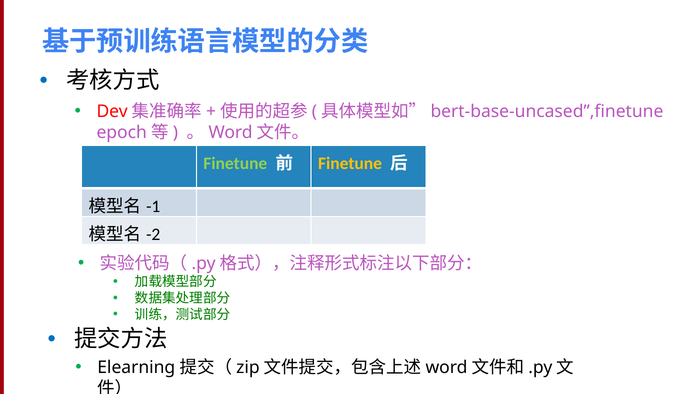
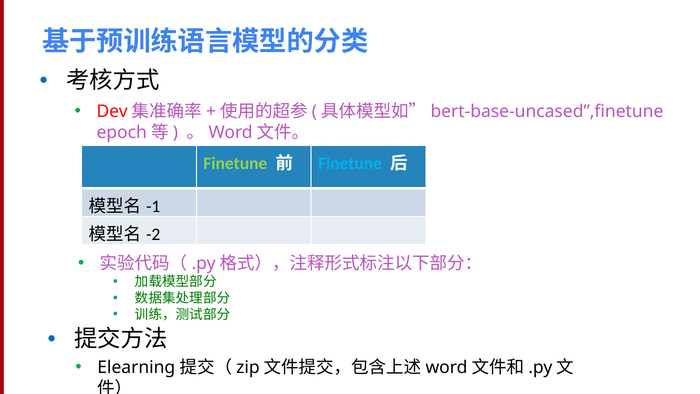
Finetune at (350, 164) colour: yellow -> light blue
